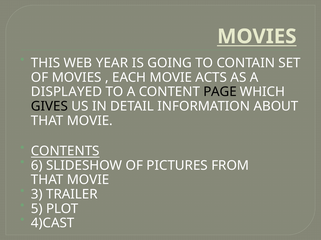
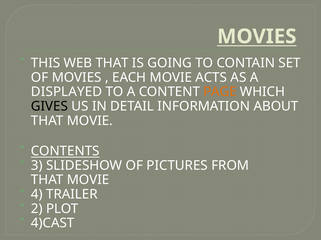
WEB YEAR: YEAR -> THAT
PAGE colour: black -> orange
6: 6 -> 3
3: 3 -> 4
5: 5 -> 2
